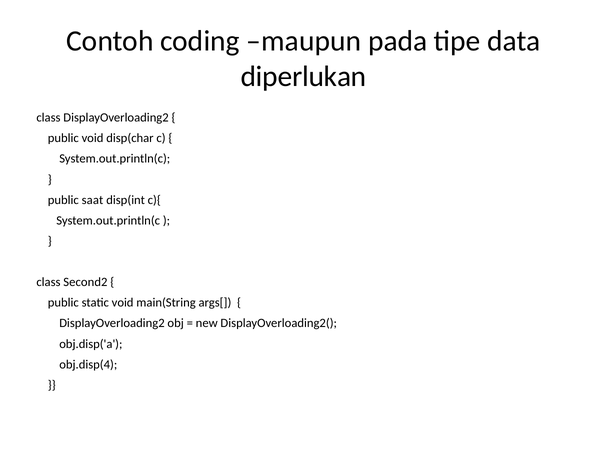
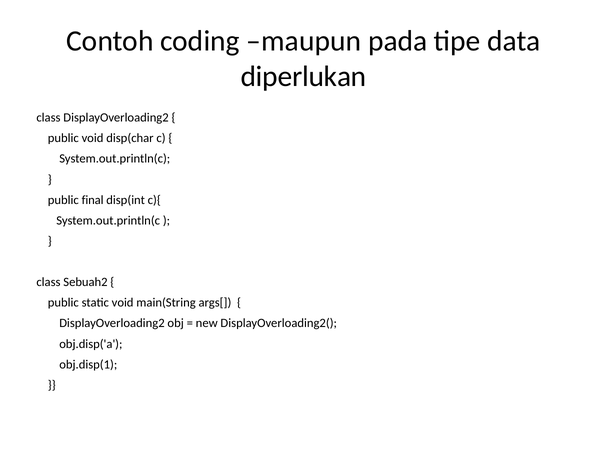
saat: saat -> final
Second2: Second2 -> Sebuah2
obj.disp(4: obj.disp(4 -> obj.disp(1
